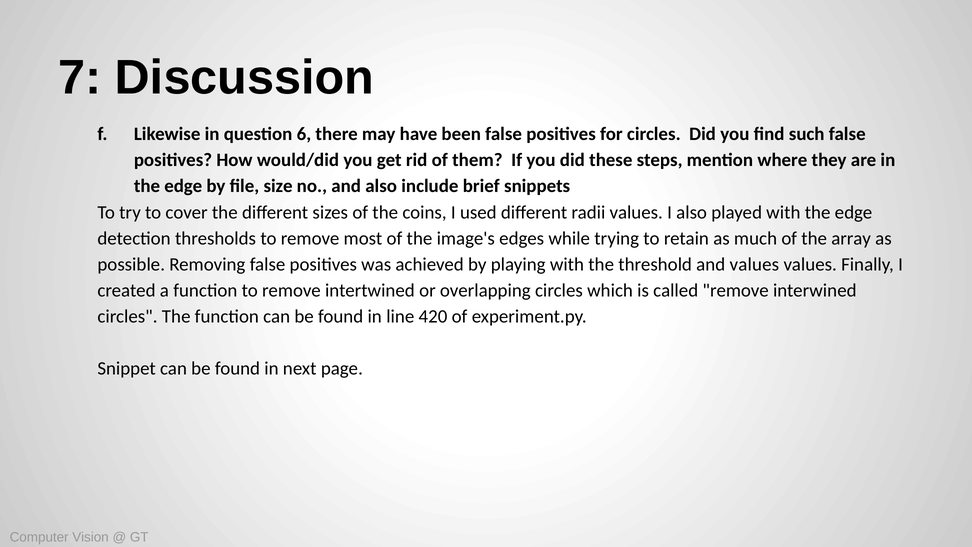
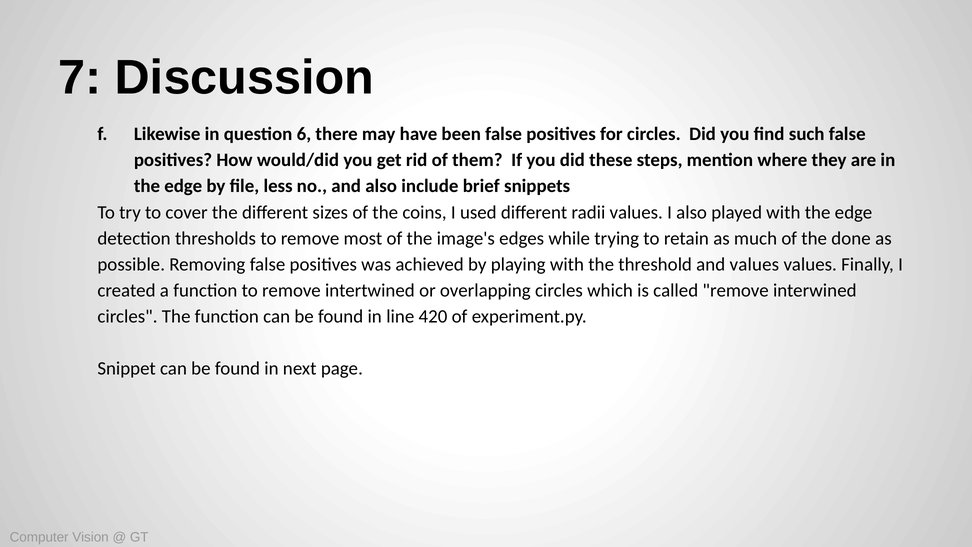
size: size -> less
array: array -> done
